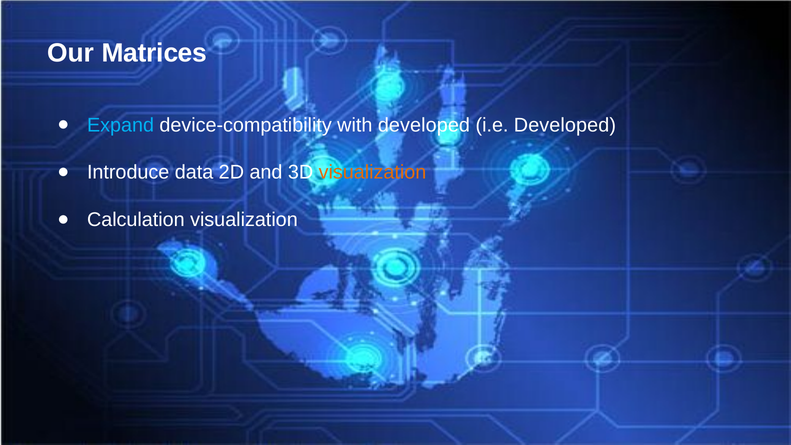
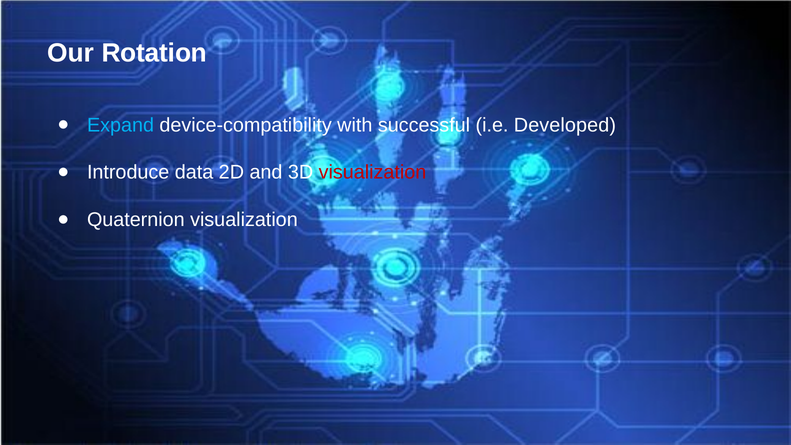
Matrices: Matrices -> Rotation
with developed: developed -> successful
visualization at (373, 172) colour: orange -> red
Calculation: Calculation -> Quaternion
